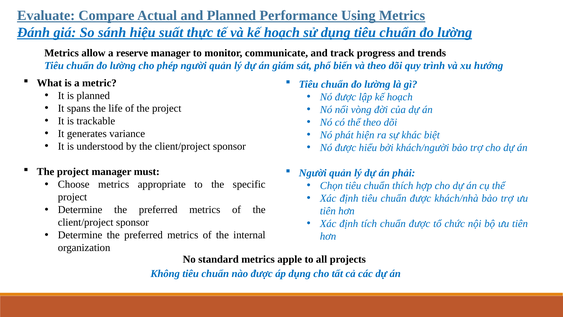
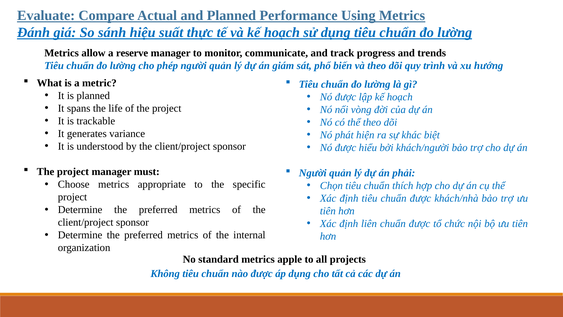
tích: tích -> liên
